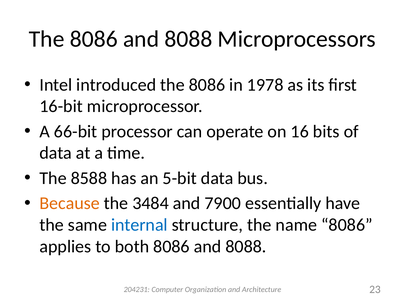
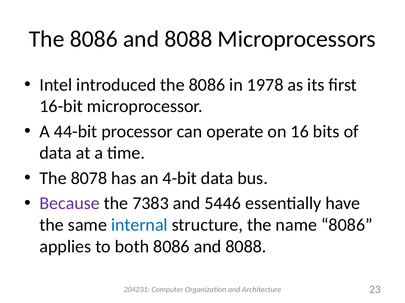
66-bit: 66-bit -> 44-bit
8588: 8588 -> 8078
5-bit: 5-bit -> 4-bit
Because colour: orange -> purple
3484: 3484 -> 7383
7900: 7900 -> 5446
